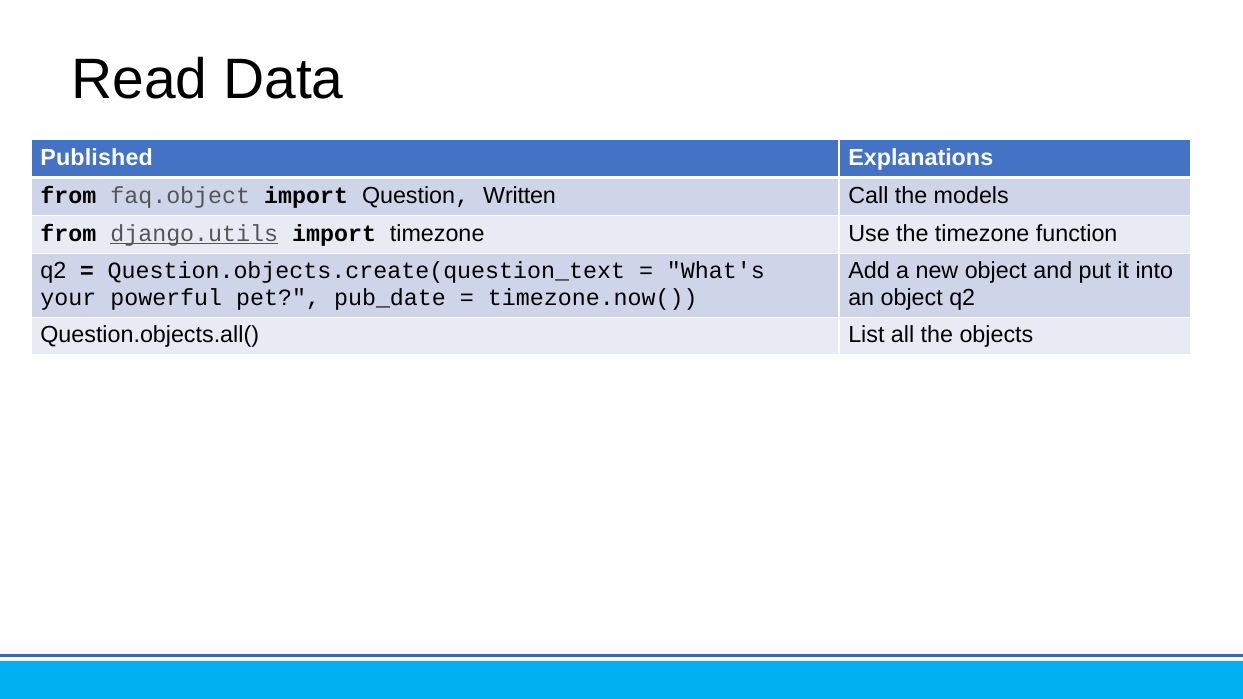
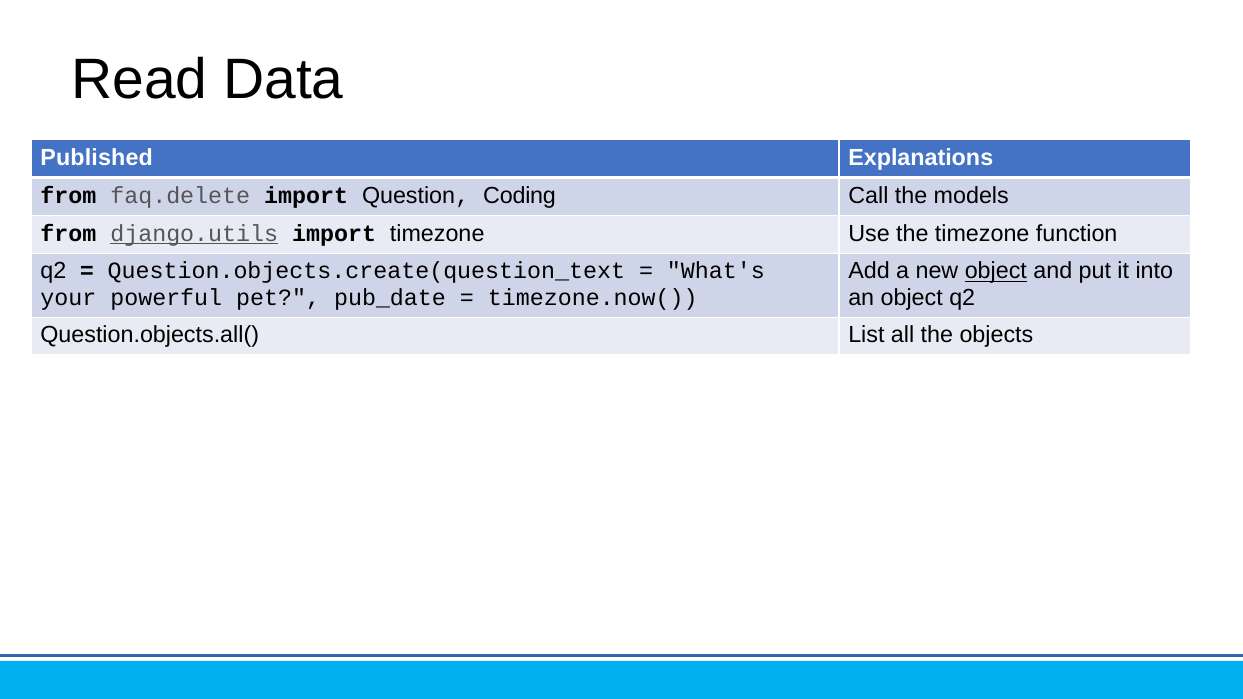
faq.object: faq.object -> faq.delete
Written: Written -> Coding
object at (996, 271) underline: none -> present
